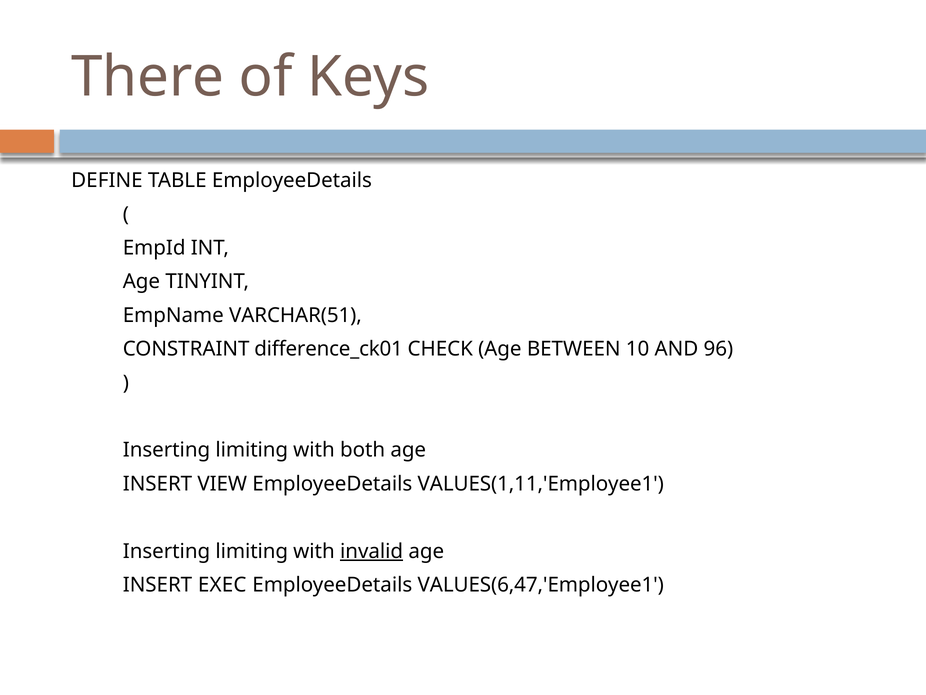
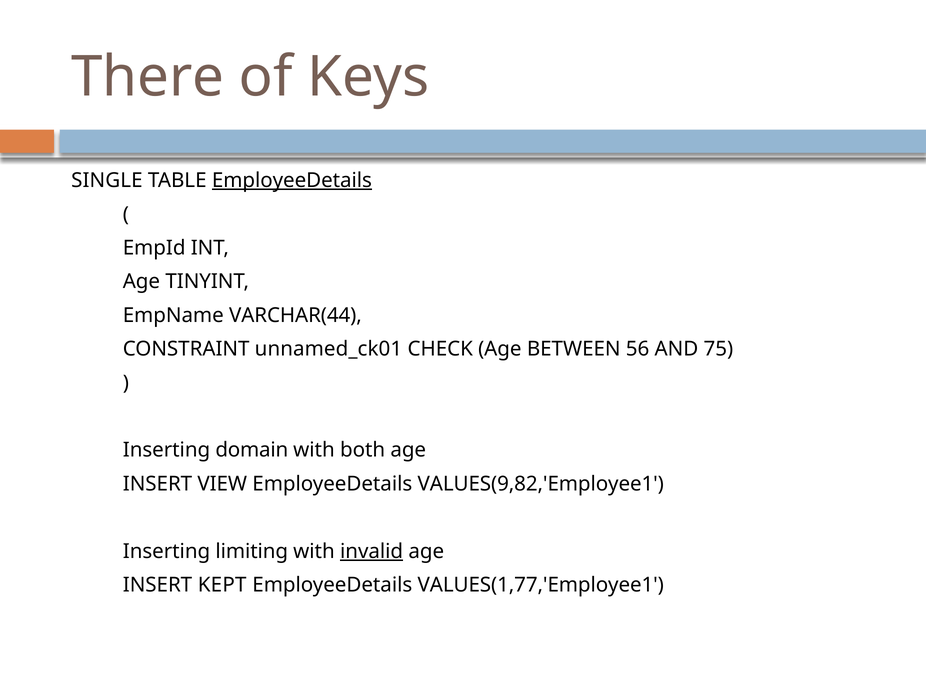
DEFINE: DEFINE -> SINGLE
EmployeeDetails at (292, 180) underline: none -> present
VARCHAR(51: VARCHAR(51 -> VARCHAR(44
difference_ck01: difference_ck01 -> unnamed_ck01
10: 10 -> 56
96: 96 -> 75
limiting at (252, 450): limiting -> domain
VALUES(1,11,'Employee1: VALUES(1,11,'Employee1 -> VALUES(9,82,'Employee1
EXEC: EXEC -> KEPT
VALUES(6,47,'Employee1: VALUES(6,47,'Employee1 -> VALUES(1,77,'Employee1
